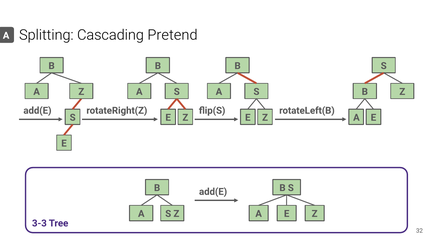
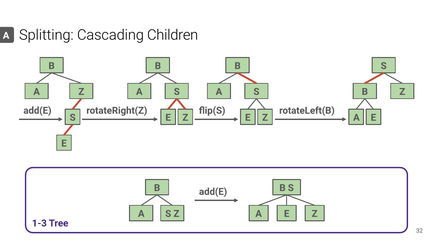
Pretend: Pretend -> Children
3-3: 3-3 -> 1-3
